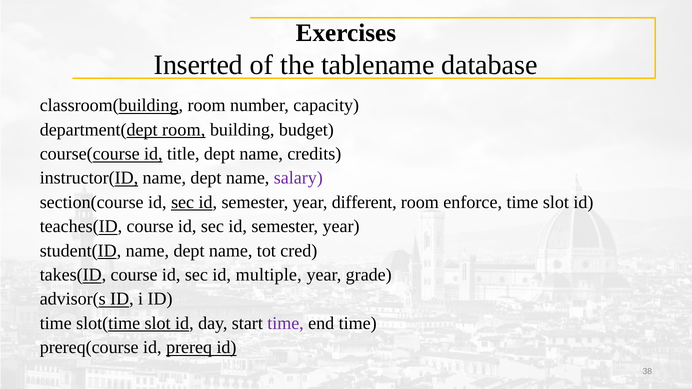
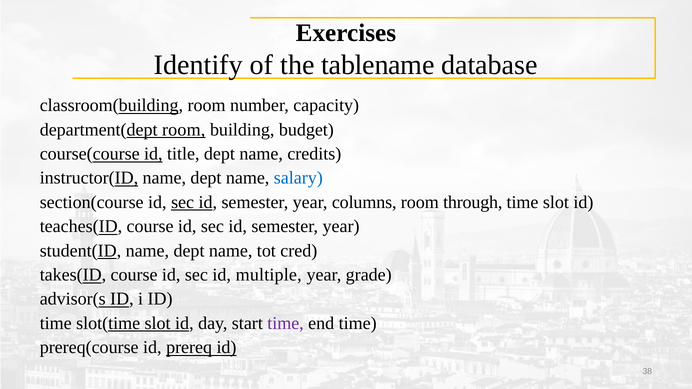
Inserted: Inserted -> Identify
salary colour: purple -> blue
different: different -> columns
enforce: enforce -> through
